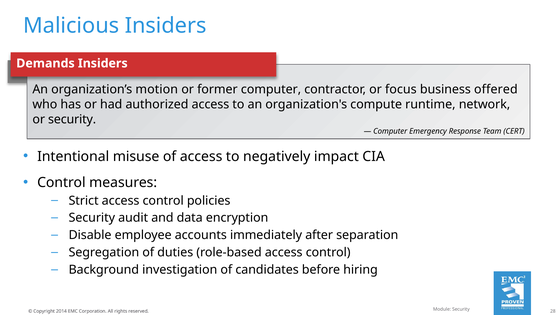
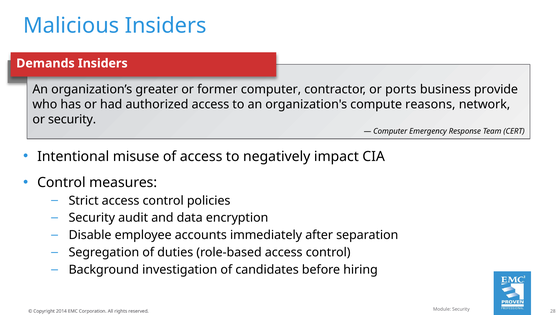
motion: motion -> greater
focus: focus -> ports
offered: offered -> provide
runtime: runtime -> reasons
